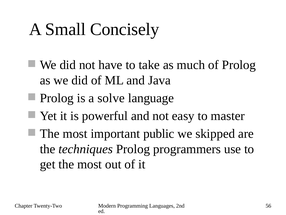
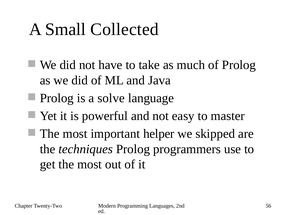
Concisely: Concisely -> Collected
public: public -> helper
